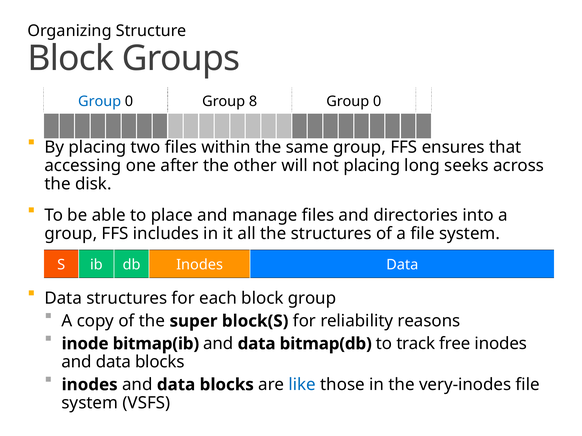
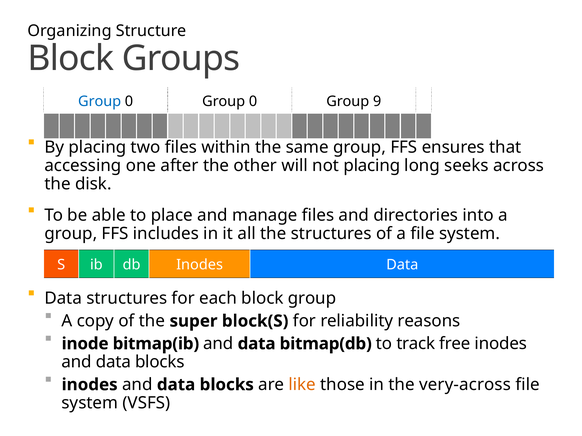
0 Group 8: 8 -> 0
0 at (377, 101): 0 -> 9
like colour: blue -> orange
very-inodes: very-inodes -> very-across
